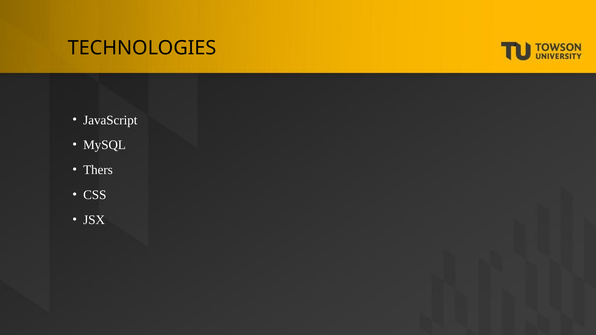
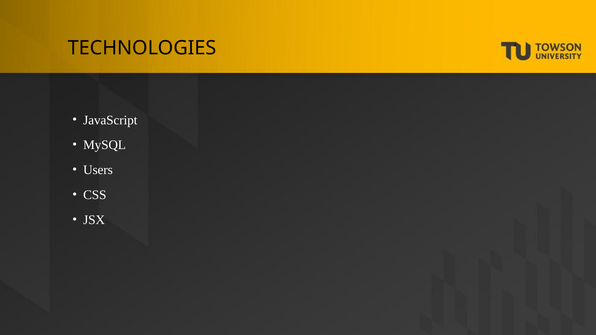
Thers: Thers -> Users
